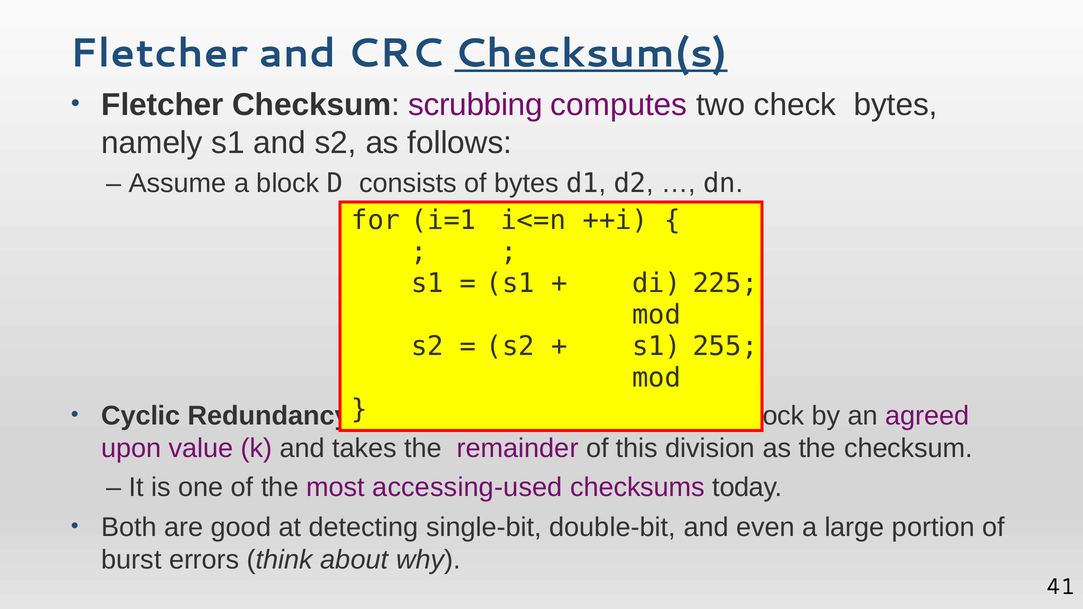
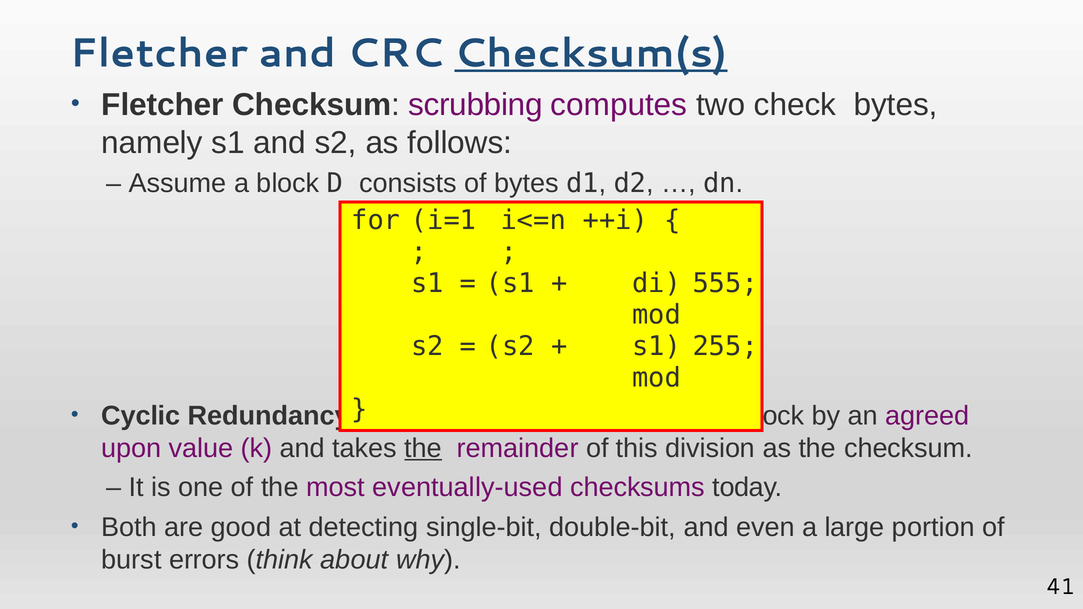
225: 225 -> 555
the at (423, 449) underline: none -> present
accessing-used: accessing-used -> eventually-used
